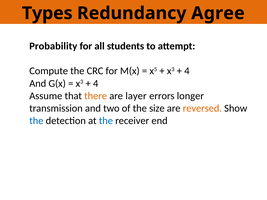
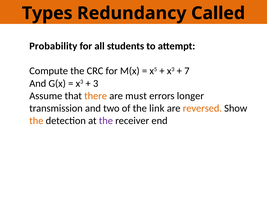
Agree: Agree -> Called
4 at (187, 71): 4 -> 7
4 at (96, 83): 4 -> 3
layer: layer -> must
size: size -> link
the at (36, 121) colour: blue -> orange
the at (106, 121) colour: blue -> purple
